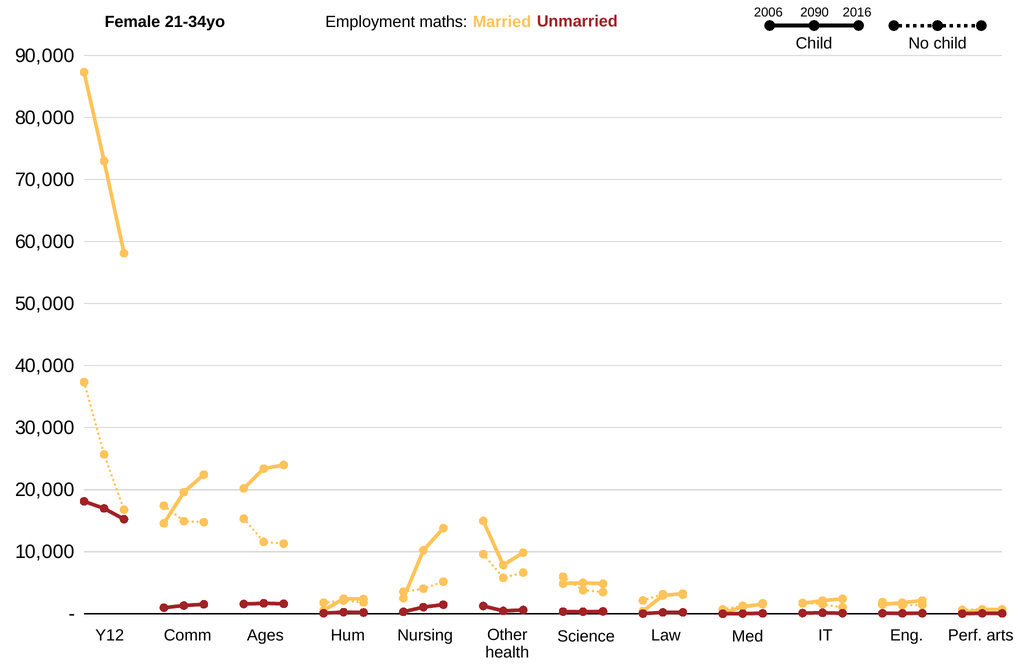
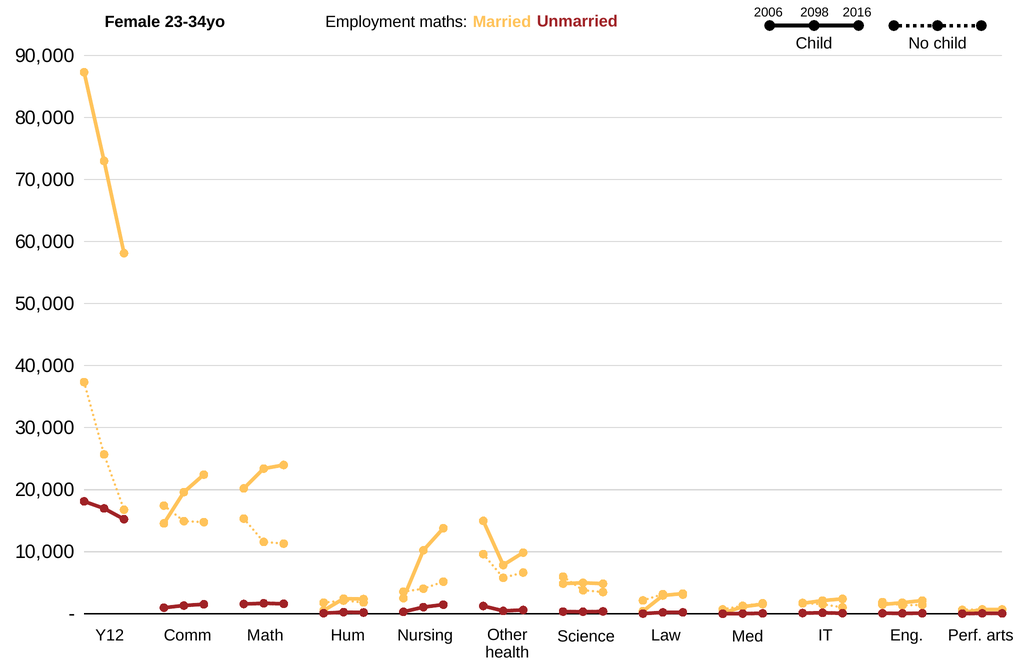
2090: 2090 -> 2098
21-34yo: 21-34yo -> 23-34yo
Ages: Ages -> Math
